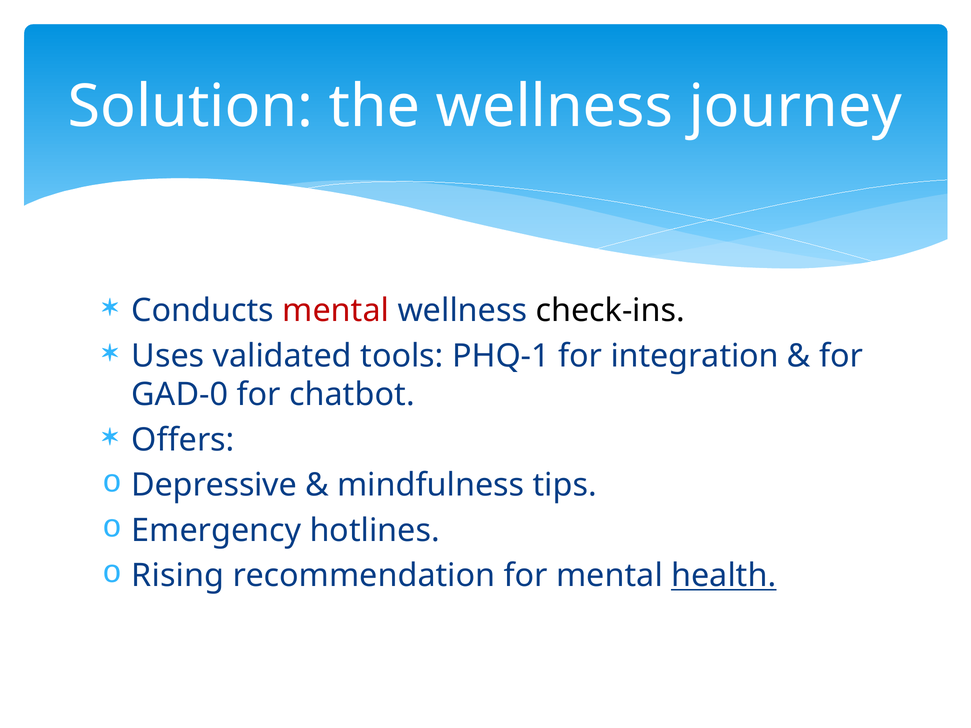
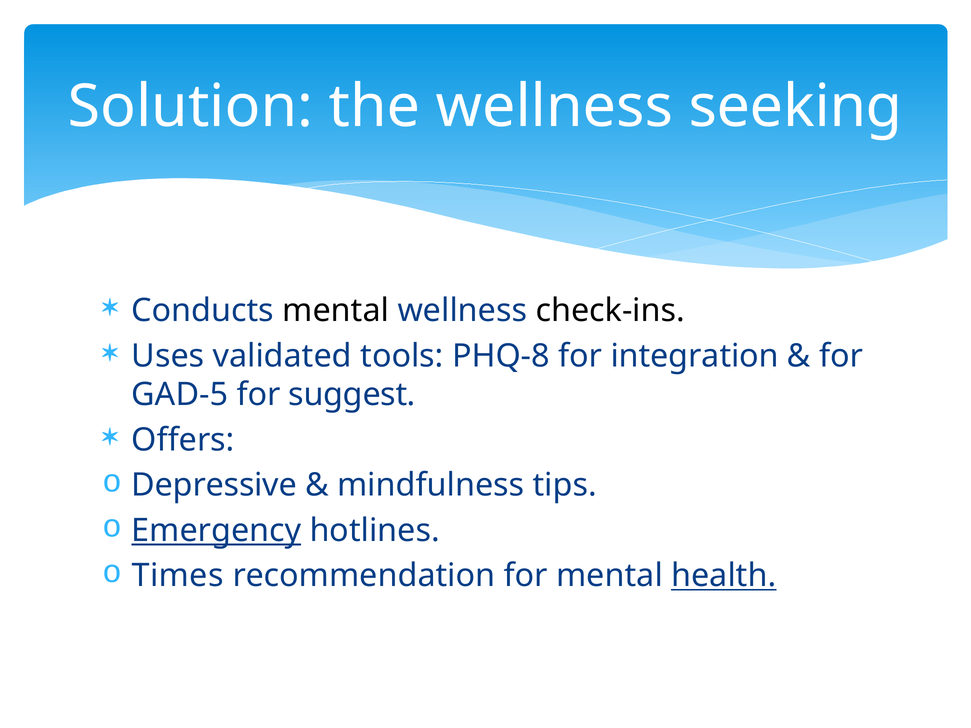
journey: journey -> seeking
mental at (336, 311) colour: red -> black
PHQ-1: PHQ-1 -> PHQ-8
GAD-0: GAD-0 -> GAD-5
chatbot: chatbot -> suggest
Emergency underline: none -> present
Rising: Rising -> Times
